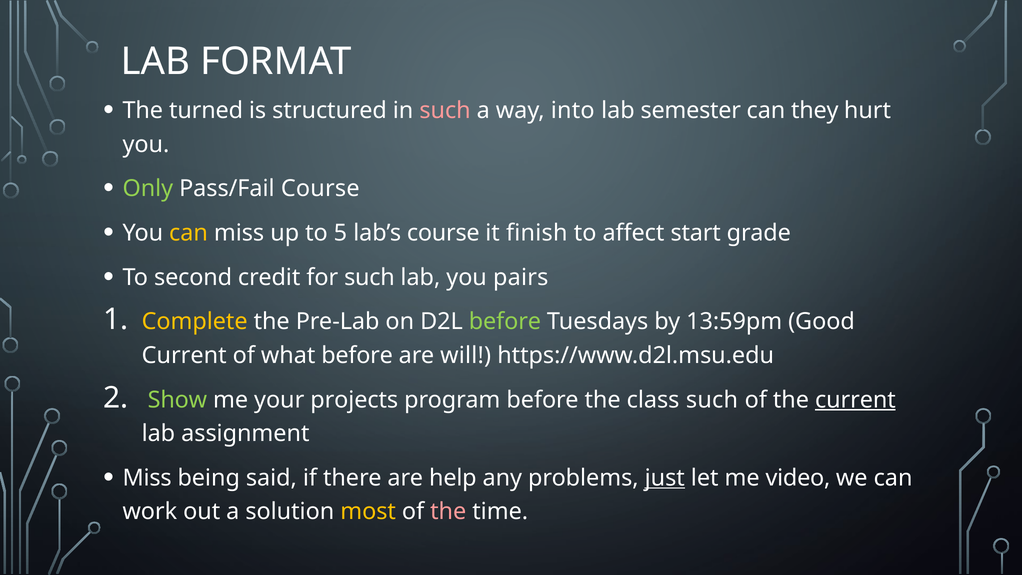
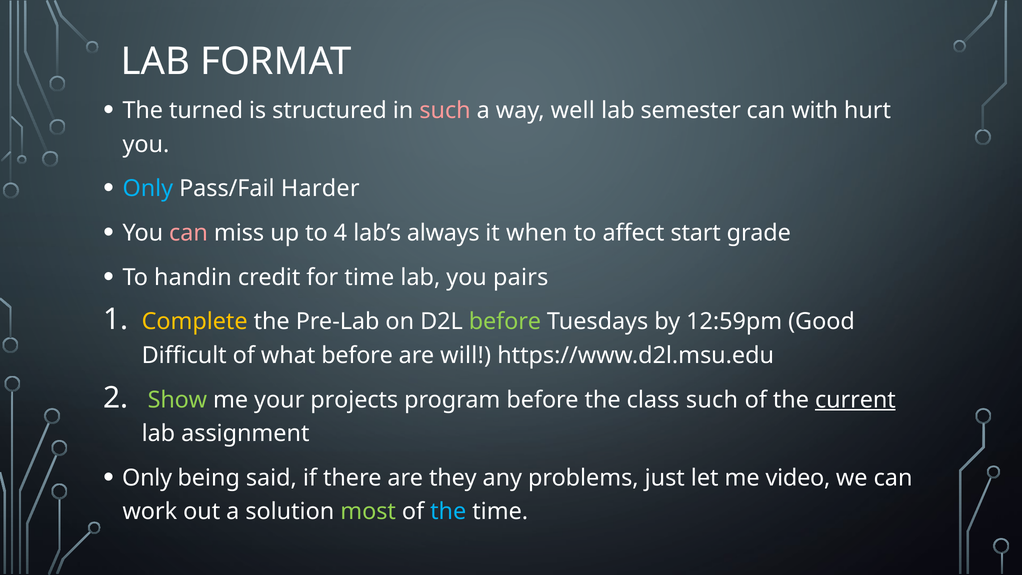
into: into -> well
they: they -> with
Only at (148, 189) colour: light green -> light blue
Pass/Fail Course: Course -> Harder
can at (189, 233) colour: yellow -> pink
5: 5 -> 4
lab’s course: course -> always
finish: finish -> when
second: second -> handin
for such: such -> time
13:59pm: 13:59pm -> 12:59pm
Current at (184, 355): Current -> Difficult
Miss at (147, 478): Miss -> Only
help: help -> they
just underline: present -> none
most colour: yellow -> light green
the at (448, 512) colour: pink -> light blue
